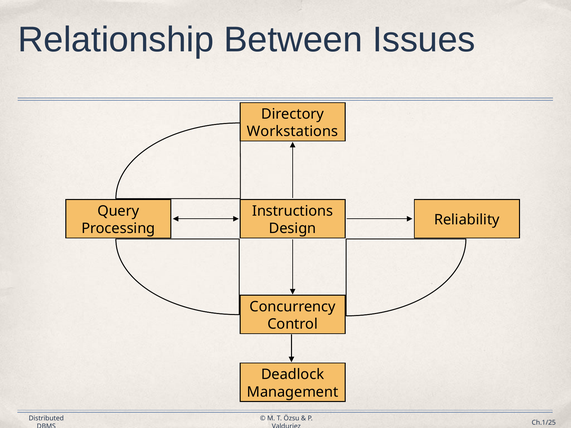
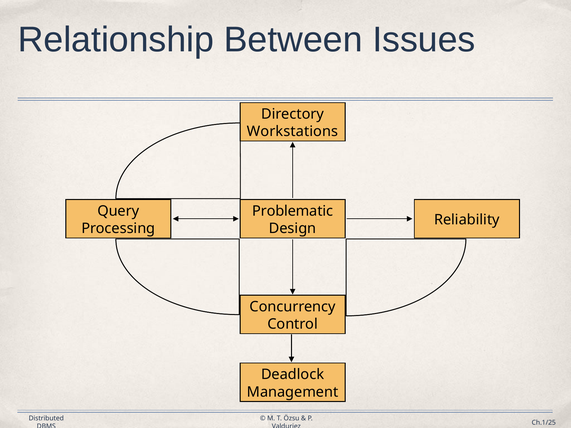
Instructions: Instructions -> Problematic
